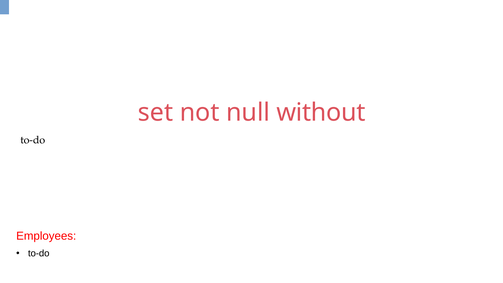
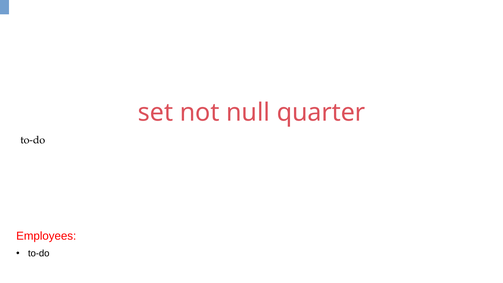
without: without -> quarter
